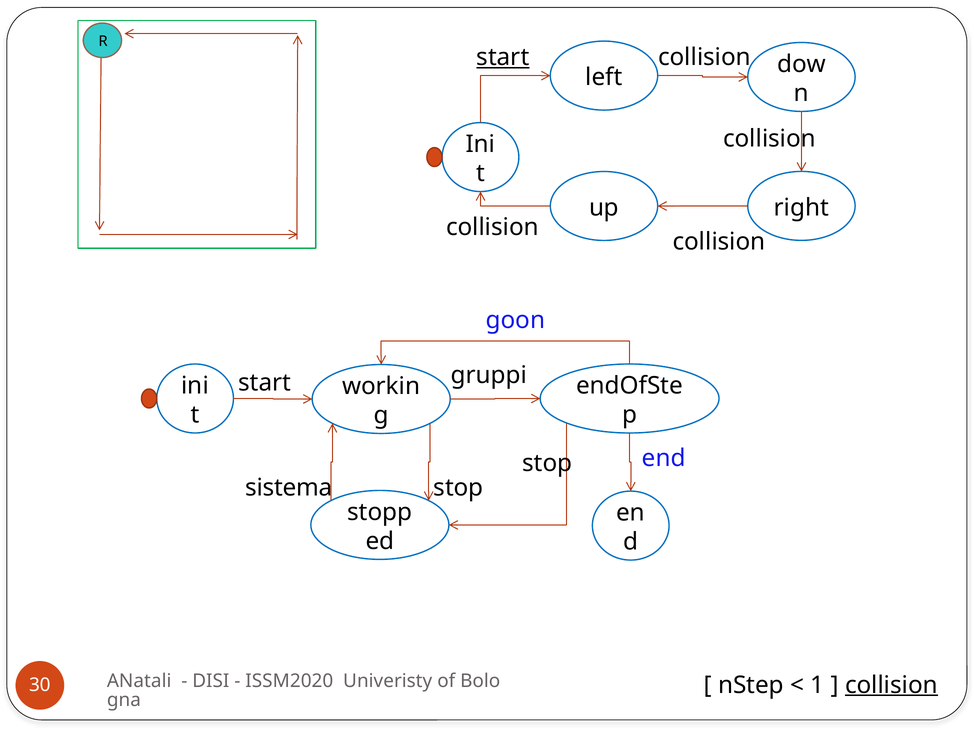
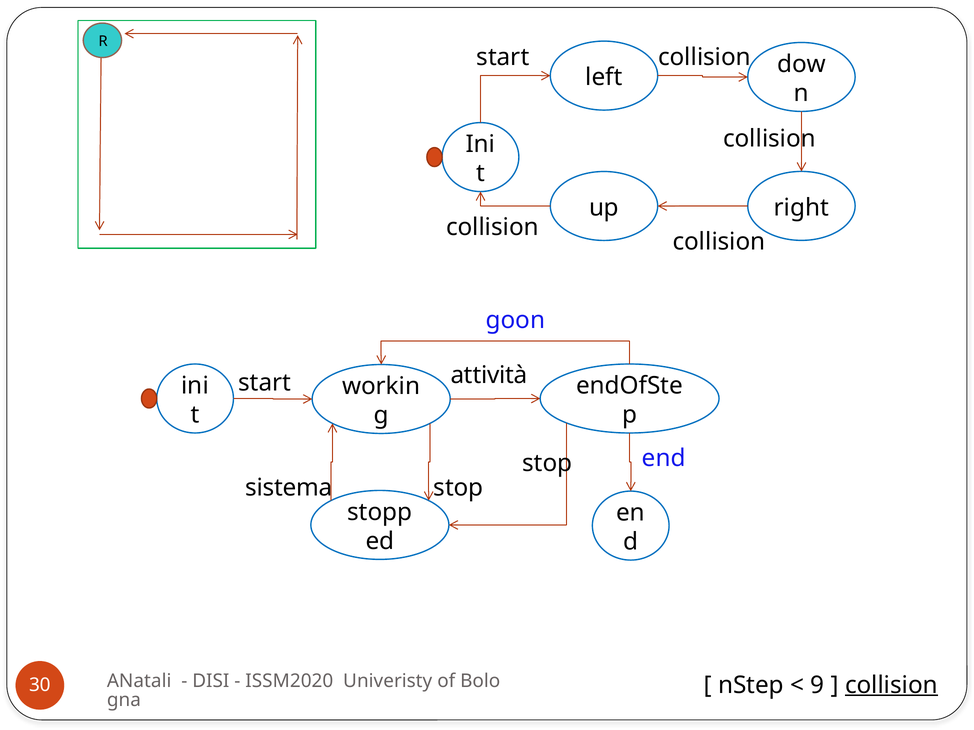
start at (503, 57) underline: present -> none
gruppi: gruppi -> attività
1: 1 -> 9
